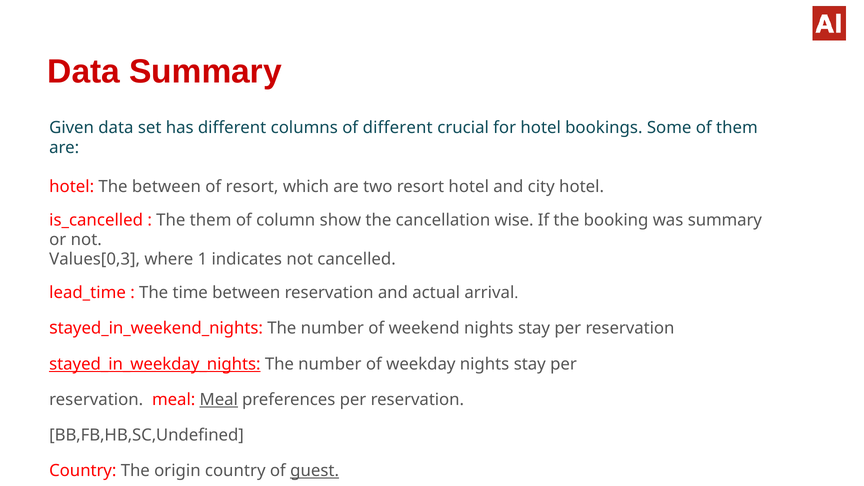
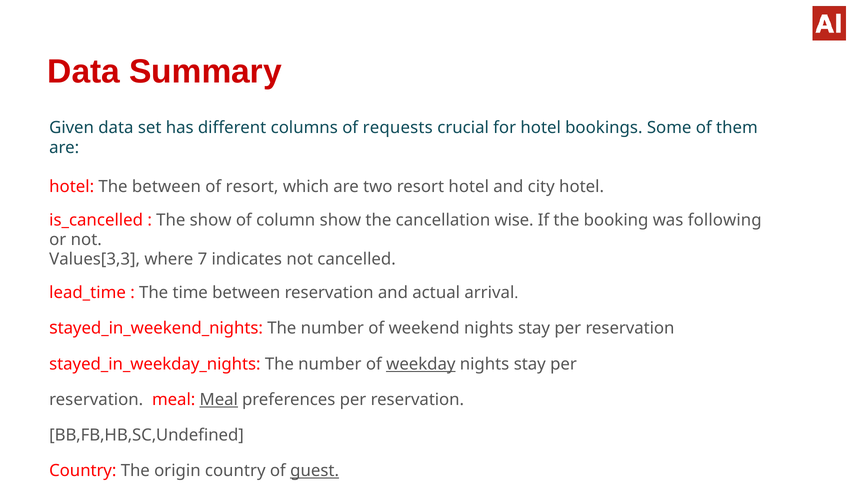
of different: different -> requests
The them: them -> show
was summary: summary -> following
Values[0,3: Values[0,3 -> Values[3,3
1: 1 -> 7
stayed_in_weekday_nights underline: present -> none
weekday underline: none -> present
